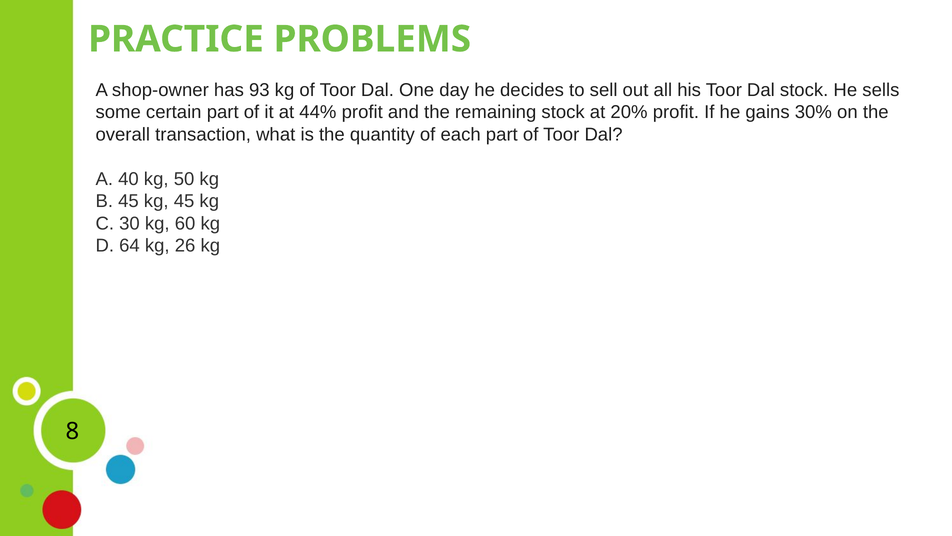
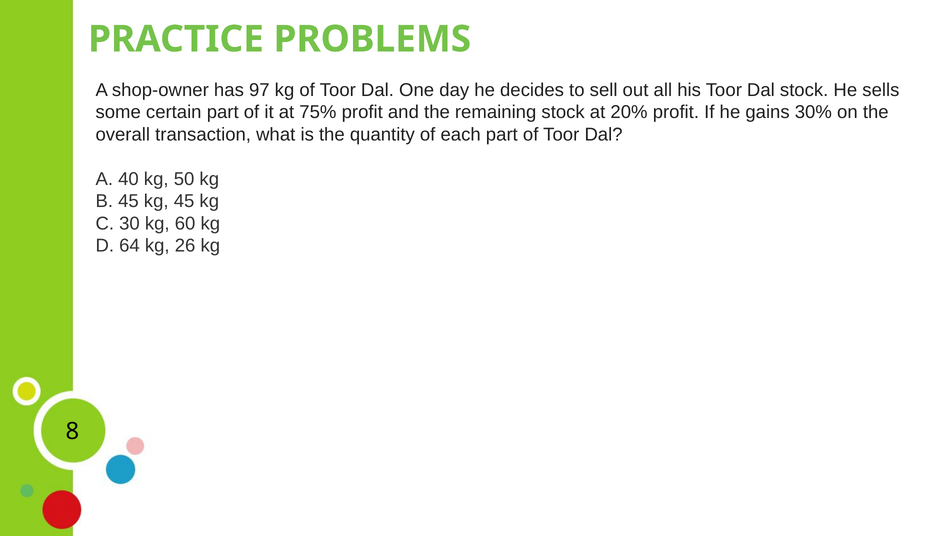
93: 93 -> 97
44%: 44% -> 75%
